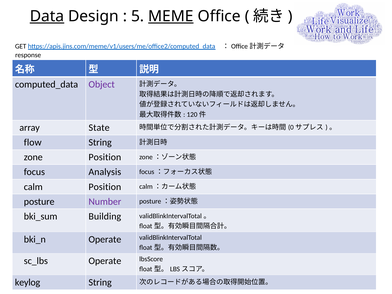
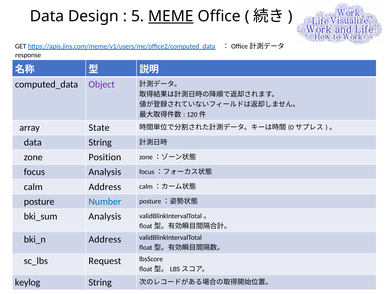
Data at (47, 16) underline: present -> none
flow at (33, 142): flow -> data
calm Position: Position -> Address
Number colour: purple -> blue
Building at (105, 216): Building -> Analysis
Operate at (105, 239): Operate -> Address
Operate at (105, 261): Operate -> Request
